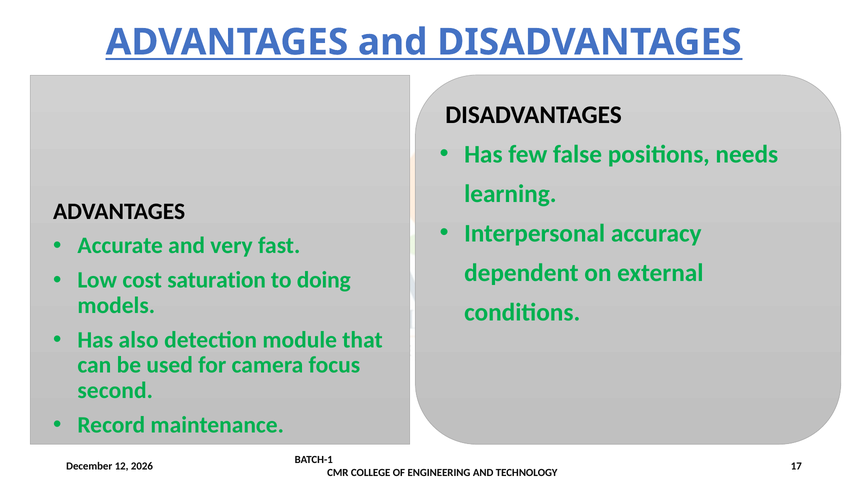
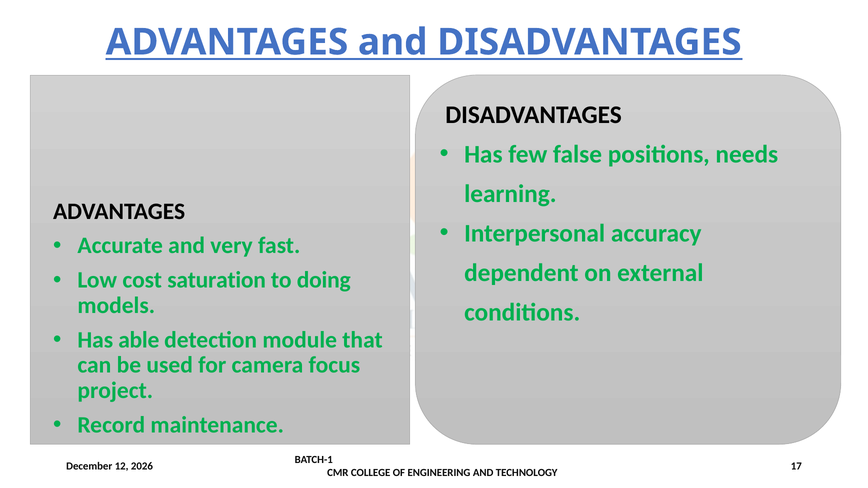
also: also -> able
second: second -> project
